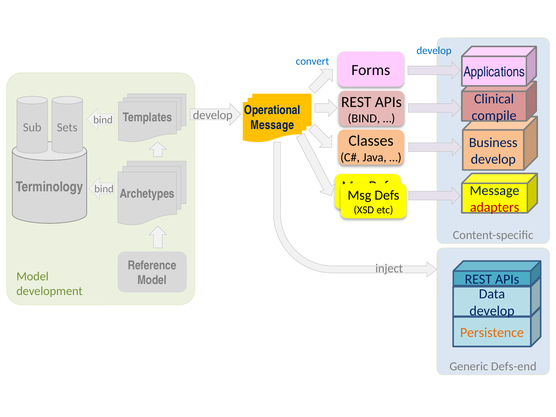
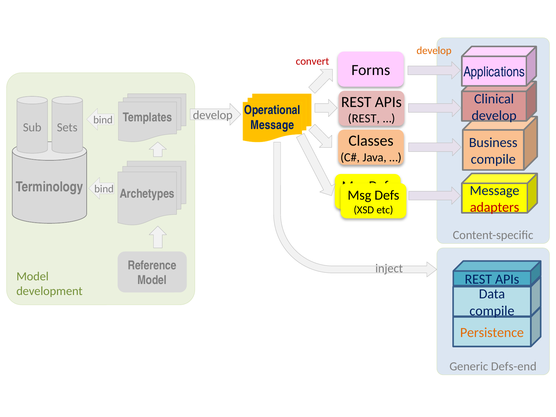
develop at (434, 51) colour: blue -> orange
convert colour: blue -> red
compile at (494, 115): compile -> develop
BIND at (364, 118): BIND -> REST
develop at (493, 159): develop -> compile
develop at (492, 311): develop -> compile
